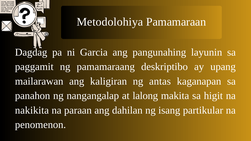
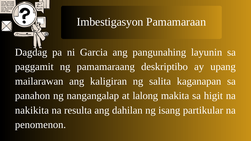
Metodolohiya: Metodolohiya -> Imbestigasyon
antas: antas -> salita
paraan: paraan -> resulta
